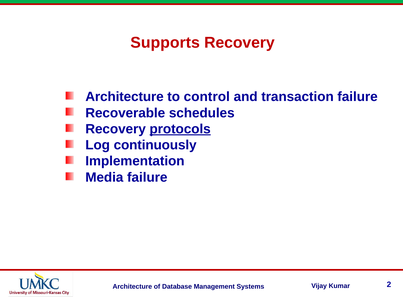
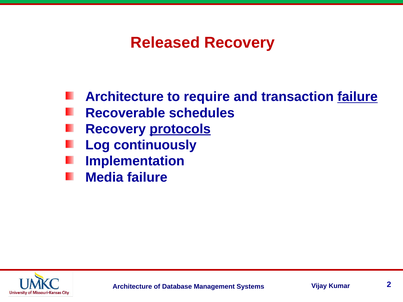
Supports: Supports -> Released
control: control -> require
failure at (358, 97) underline: none -> present
